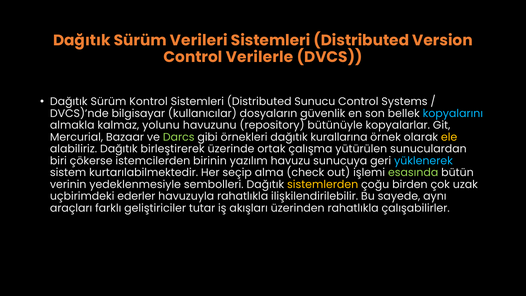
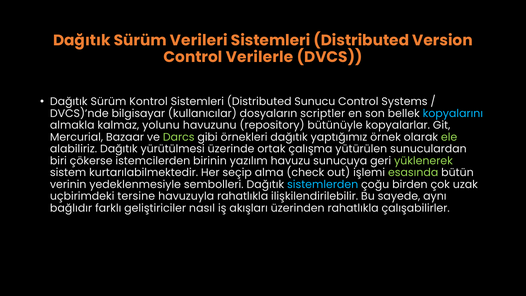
güvenlik: güvenlik -> scriptler
kurallarına: kurallarına -> yaptığımız
ele colour: yellow -> light green
birleştirerek: birleştirerek -> yürütülmesi
yüklenerek colour: light blue -> light green
sistemlerden colour: yellow -> light blue
ederler: ederler -> tersine
araçları: araçları -> bağlıdır
tutar: tutar -> nasıl
